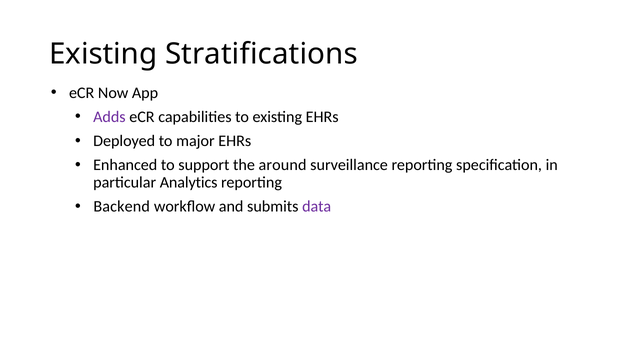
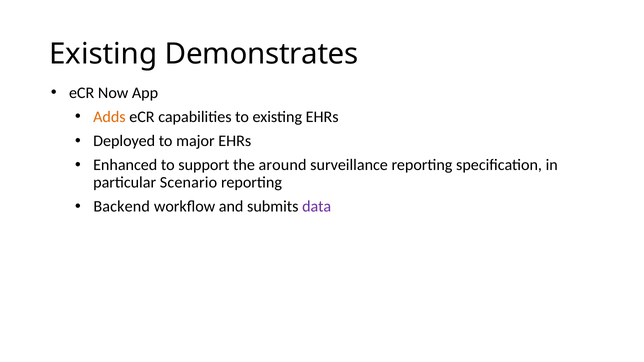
Stratifications: Stratifications -> Demonstrates
Adds colour: purple -> orange
Analytics: Analytics -> Scenario
